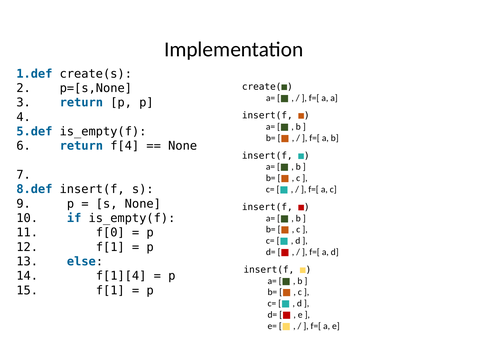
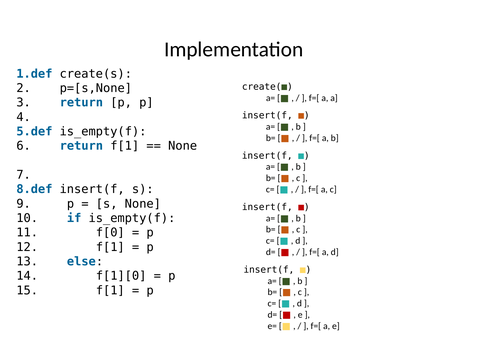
return f[4: f[4 -> f[1
f[1][4: f[1][4 -> f[1][0
